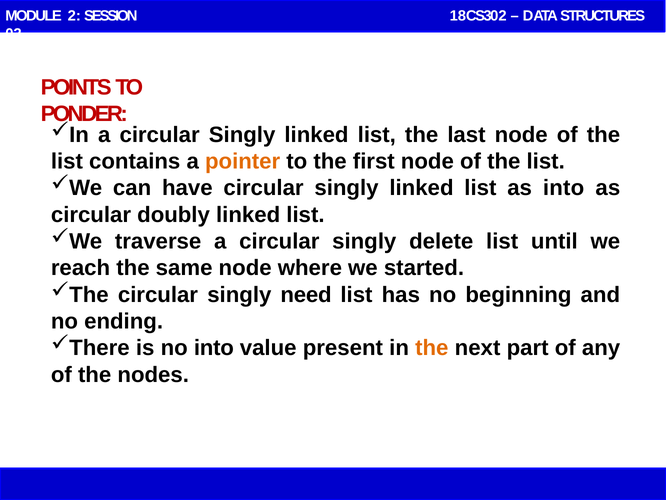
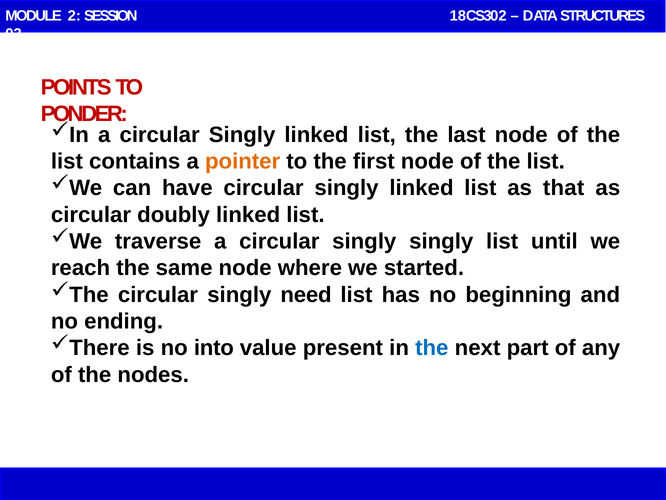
as into: into -> that
singly delete: delete -> singly
the at (432, 348) colour: orange -> blue
